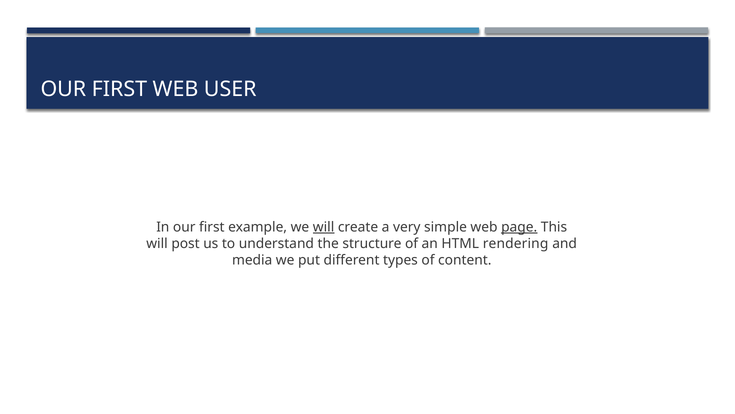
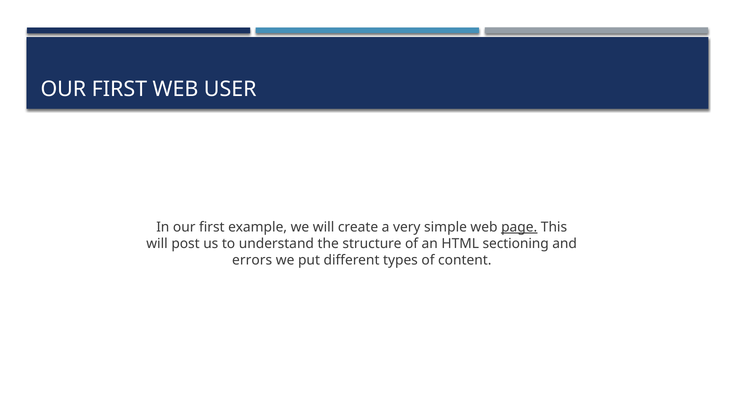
will at (324, 227) underline: present -> none
rendering: rendering -> sectioning
media: media -> errors
